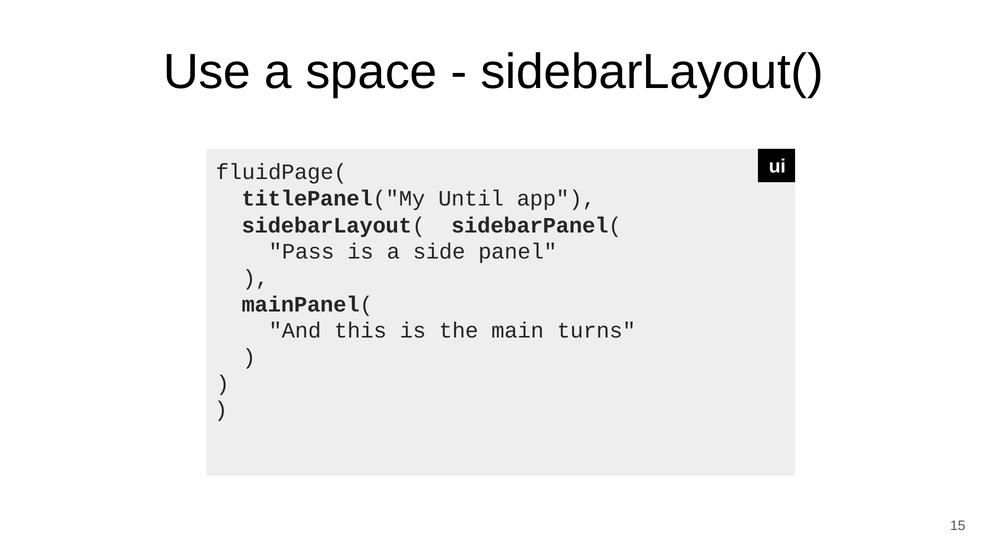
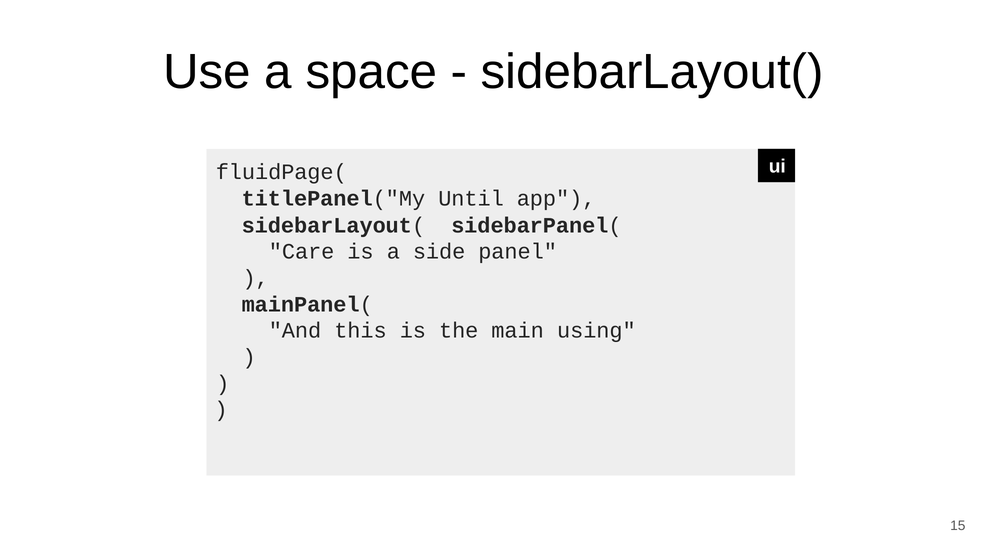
Pass: Pass -> Care
turns: turns -> using
